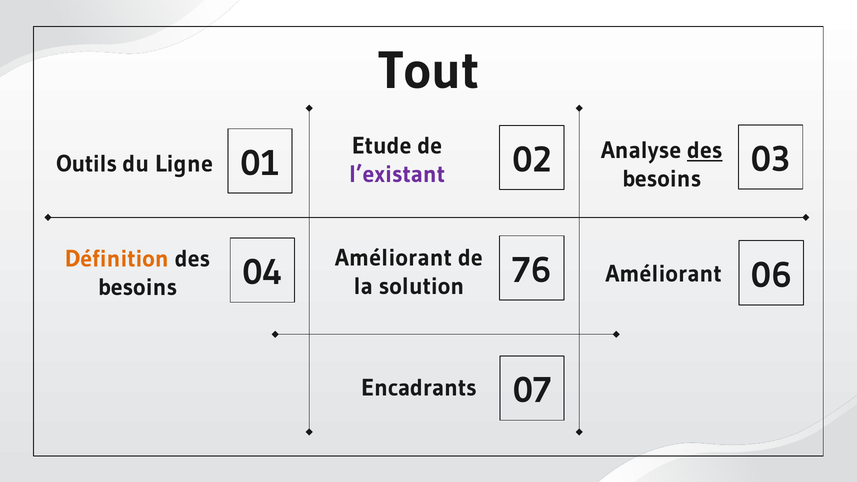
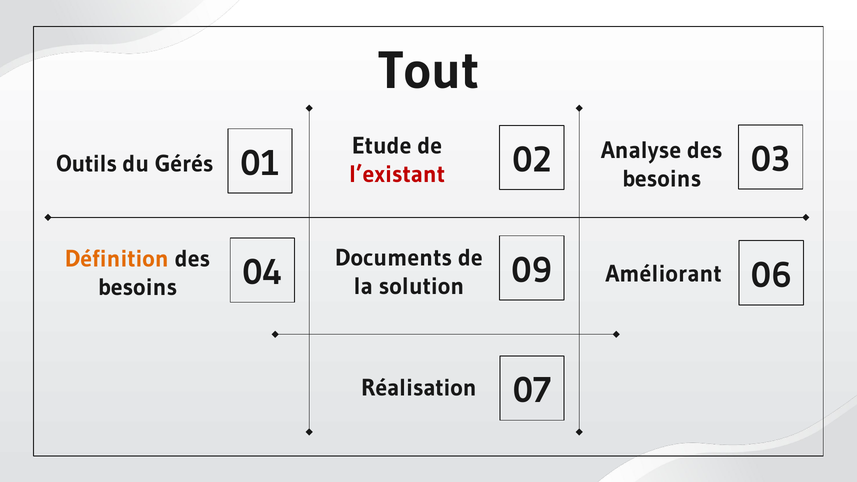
des at (705, 151) underline: present -> none
Ligne: Ligne -> Gérés
l’existant colour: purple -> red
Améliorant at (394, 258): Améliorant -> Documents
76: 76 -> 09
Encadrants: Encadrants -> Réalisation
